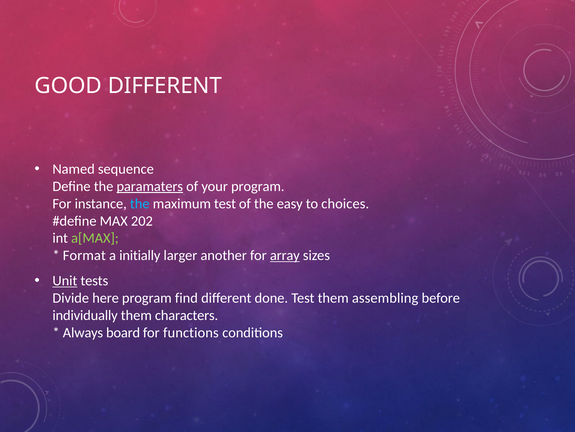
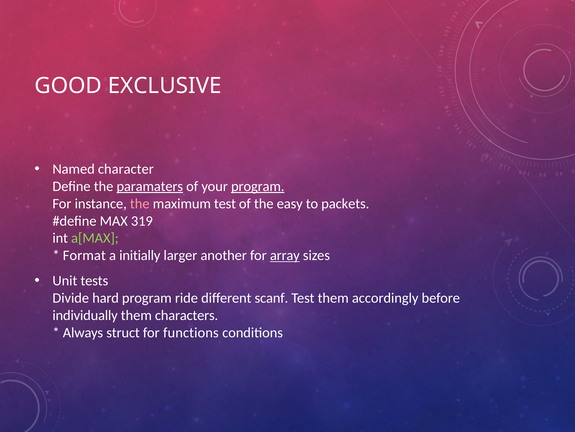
GOOD DIFFERENT: DIFFERENT -> EXCLUSIVE
sequence: sequence -> character
program at (258, 186) underline: none -> present
the at (140, 203) colour: light blue -> pink
choices: choices -> packets
202: 202 -> 319
Unit underline: present -> none
here: here -> hard
find: find -> ride
done: done -> scanf
assembling: assembling -> accordingly
board: board -> struct
